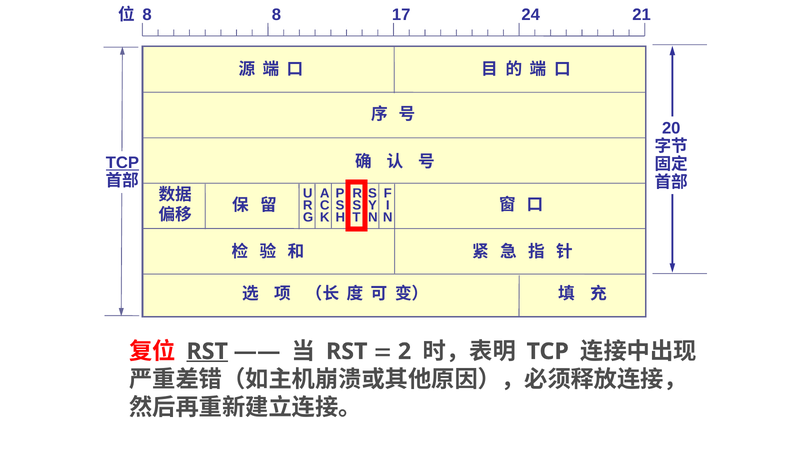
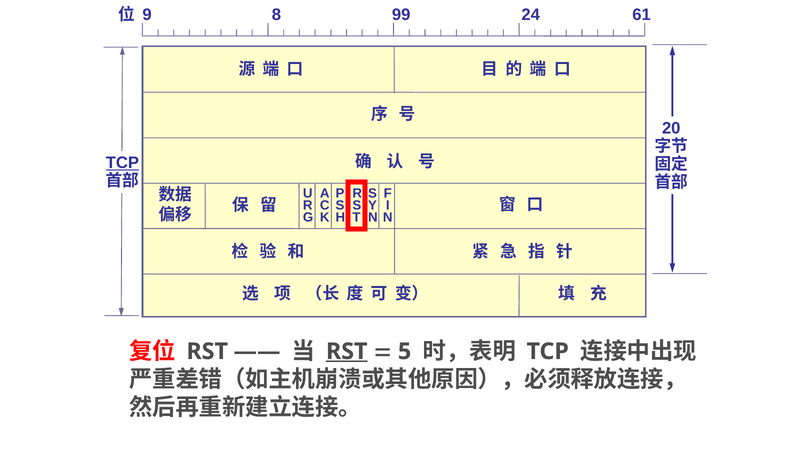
8 at (147, 15): 8 -> 9
17: 17 -> 99
21: 21 -> 61
RST at (207, 351) underline: present -> none
RST at (347, 351) underline: none -> present
2: 2 -> 5
